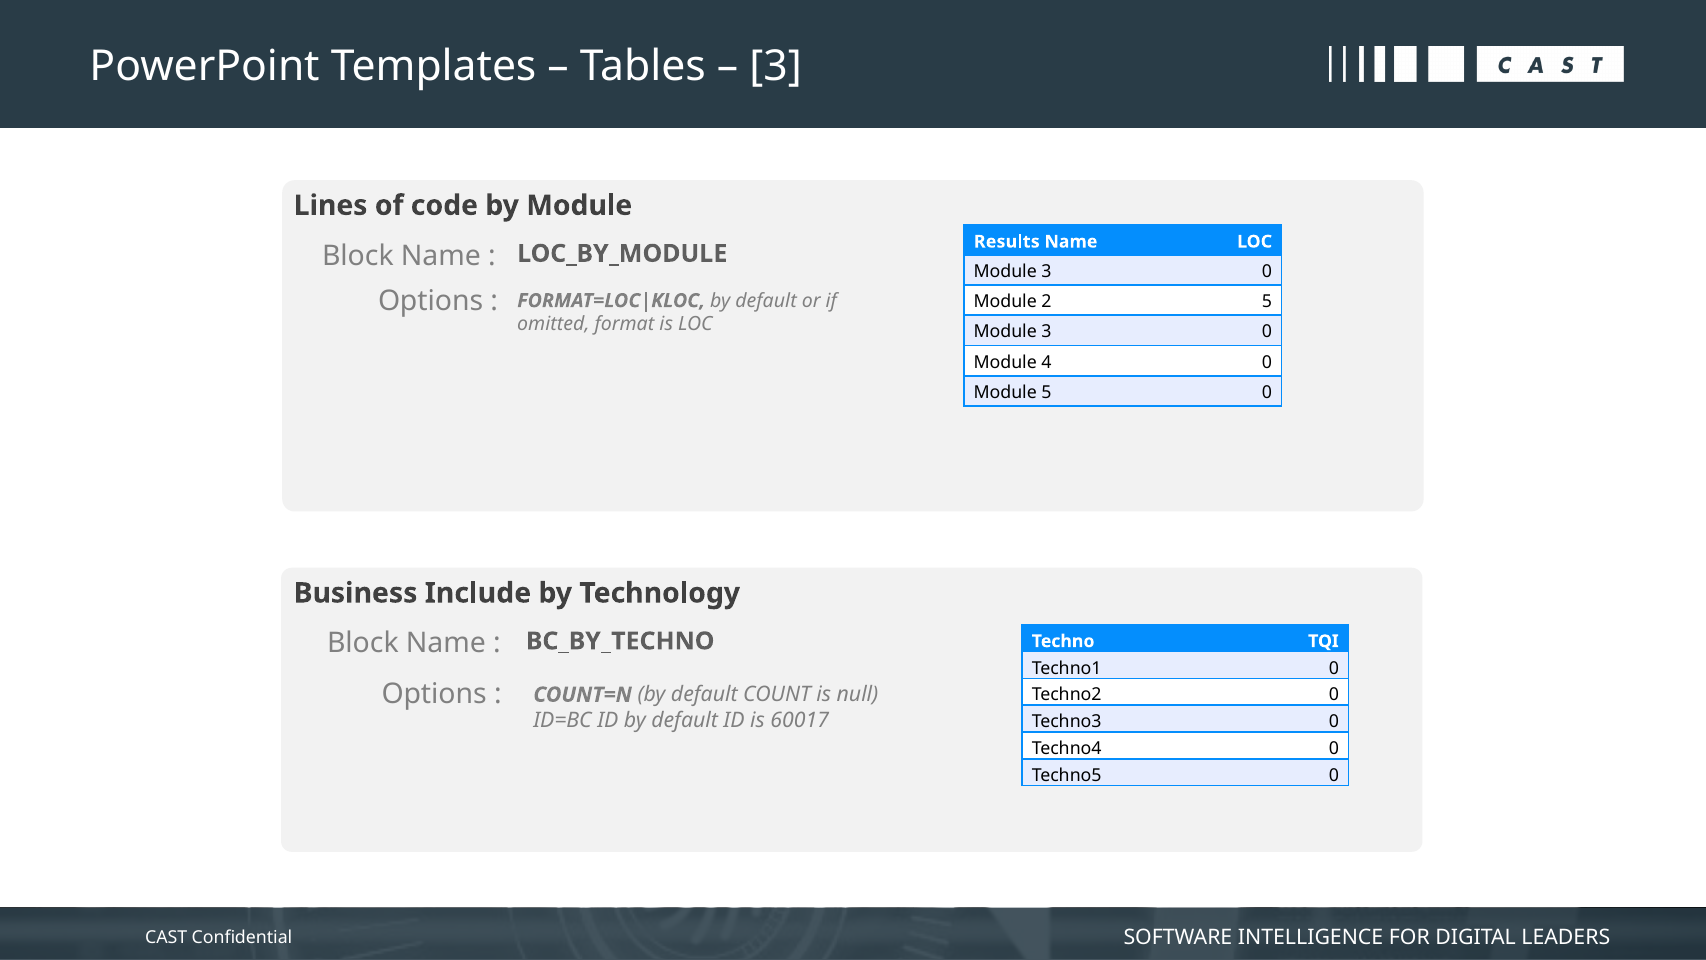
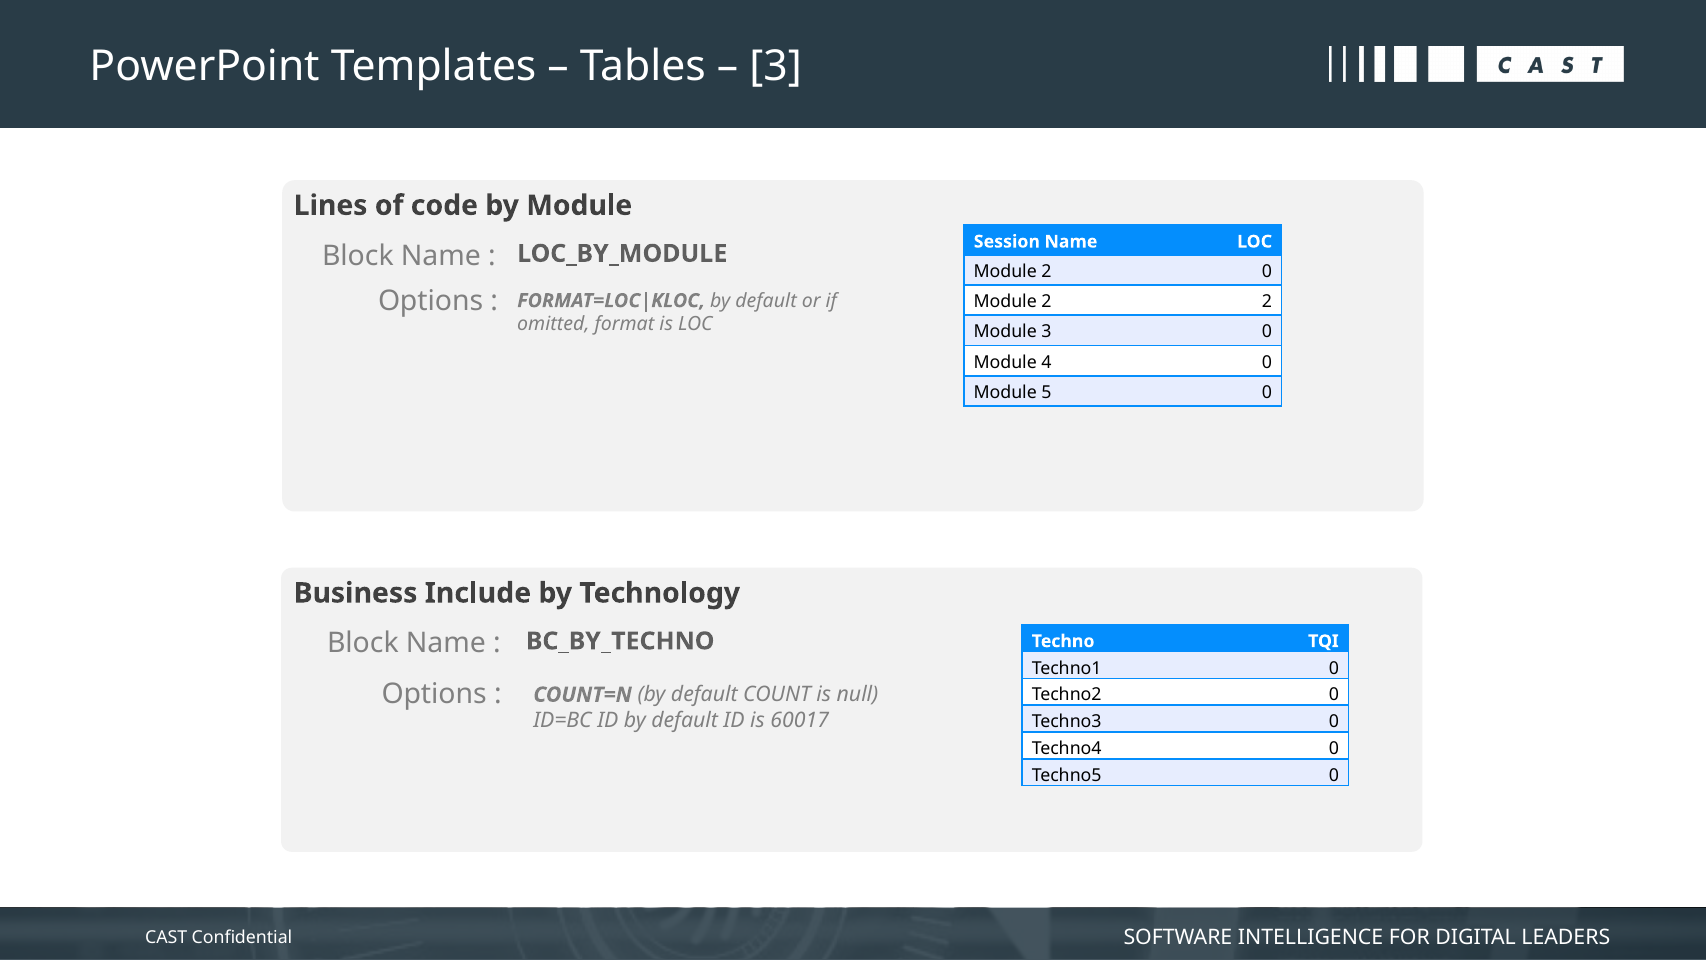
Results: Results -> Session
3 at (1046, 272): 3 -> 2
2 5: 5 -> 2
